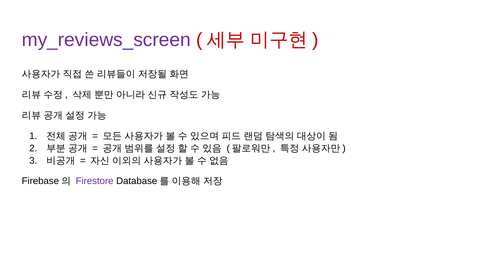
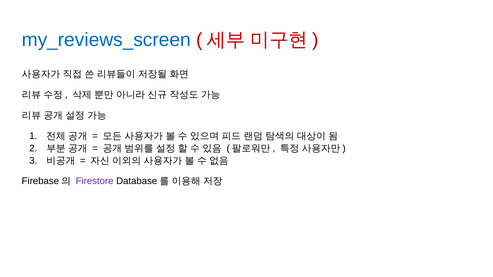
my_reviews_screen colour: purple -> blue
